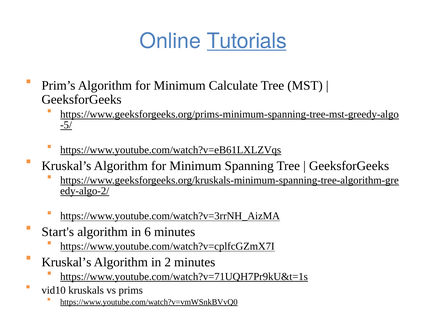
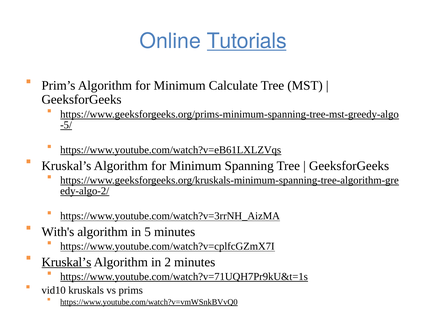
Start's: Start's -> With's
6: 6 -> 5
Kruskal’s at (66, 262) underline: none -> present
